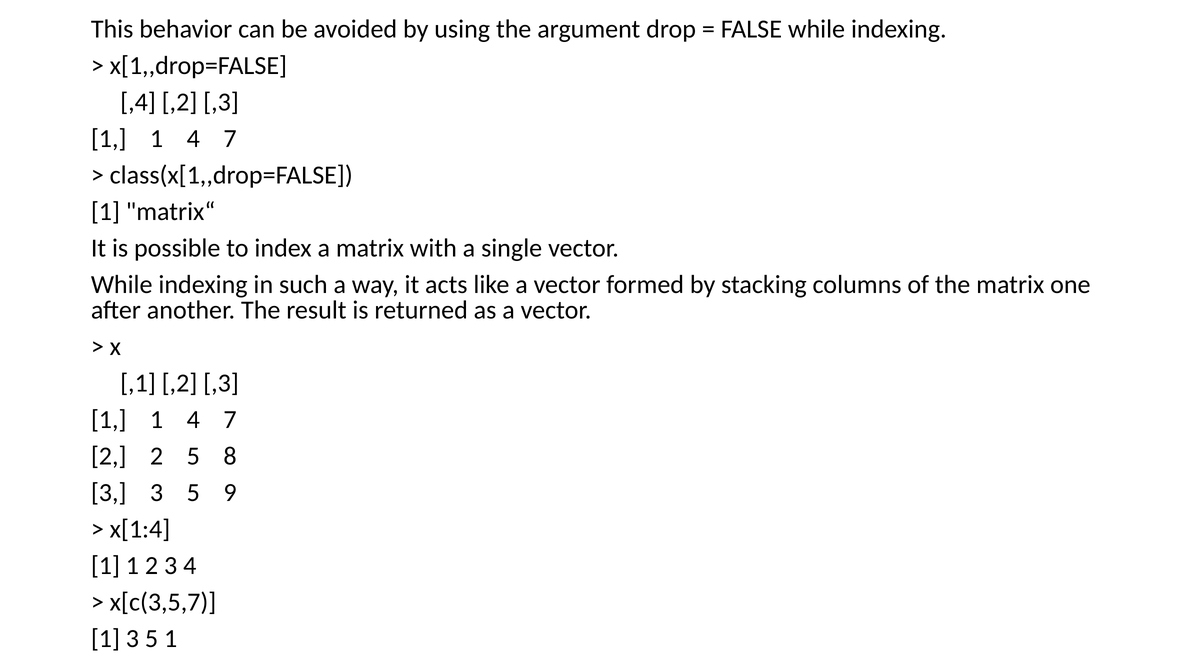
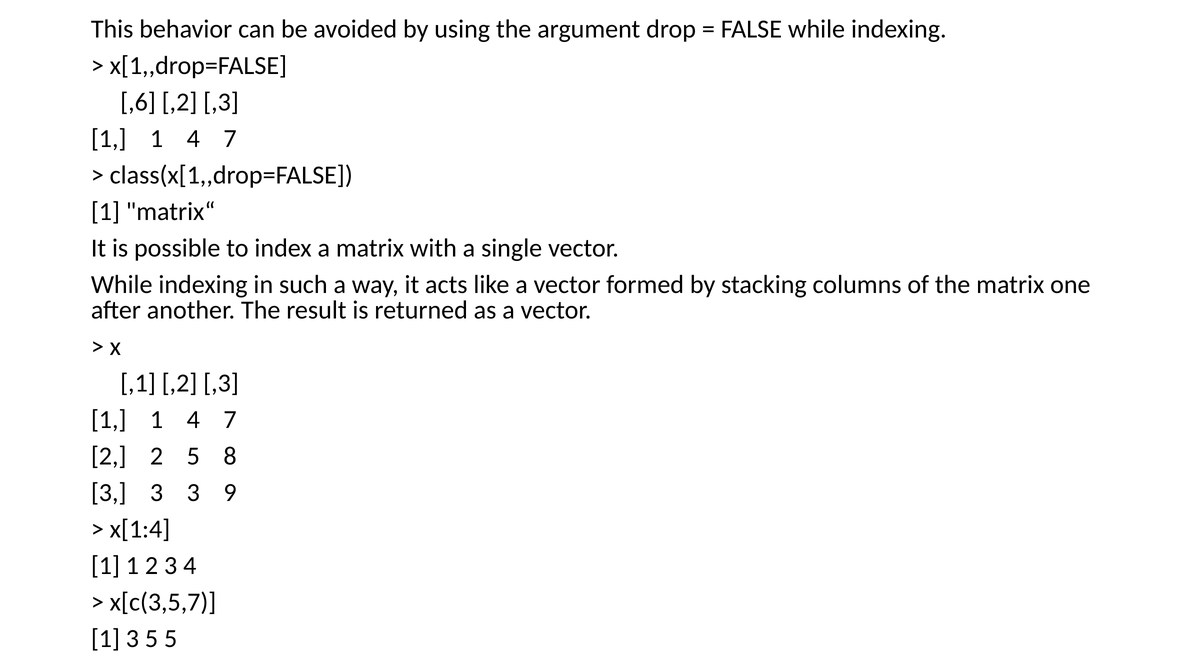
,4: ,4 -> ,6
3 3 5: 5 -> 3
5 1: 1 -> 5
